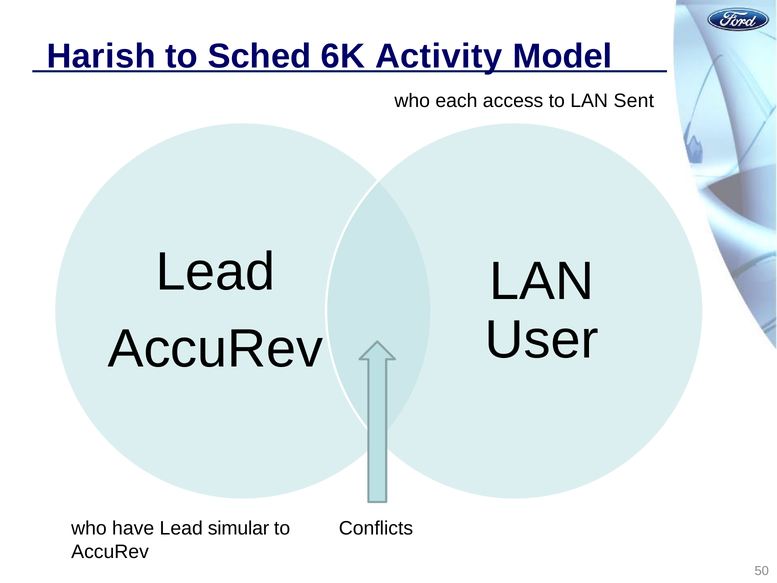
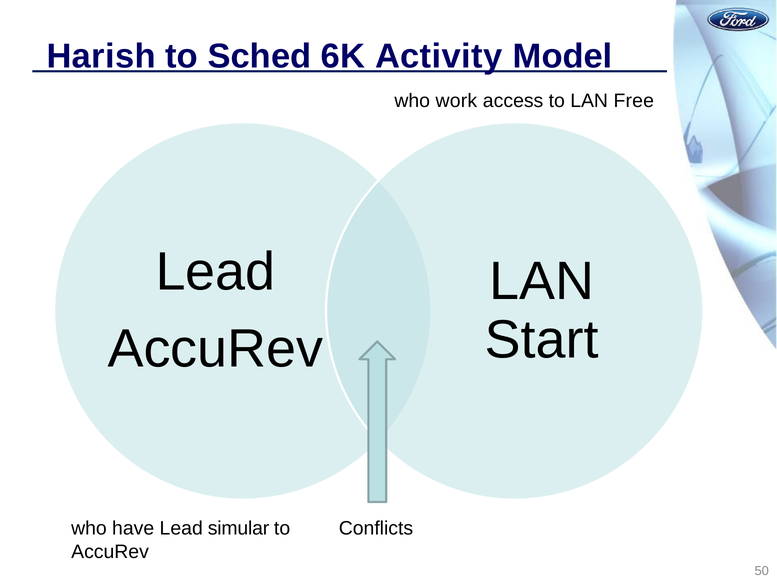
each: each -> work
Sent: Sent -> Free
User: User -> Start
